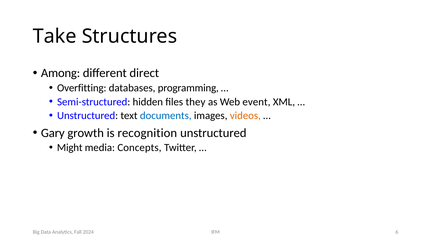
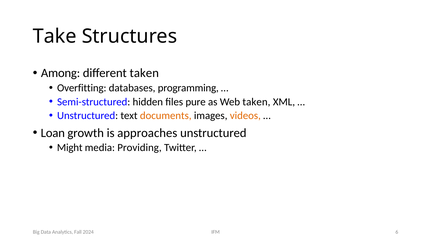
different direct: direct -> taken
they: they -> pure
Web event: event -> taken
documents colour: blue -> orange
Gary: Gary -> Loan
recognition: recognition -> approaches
Concepts: Concepts -> Providing
